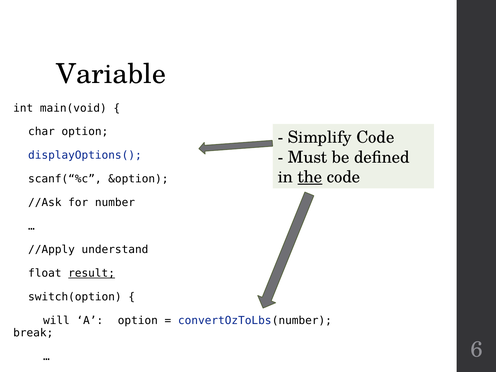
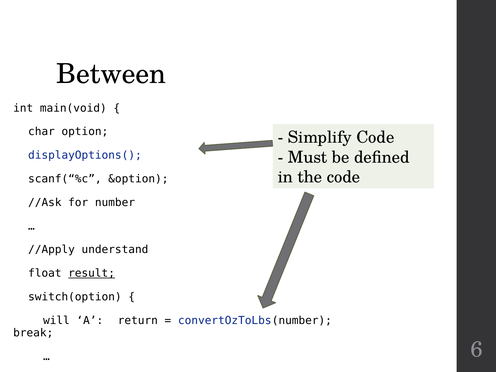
Variable: Variable -> Between
the underline: present -> none
A option: option -> return
